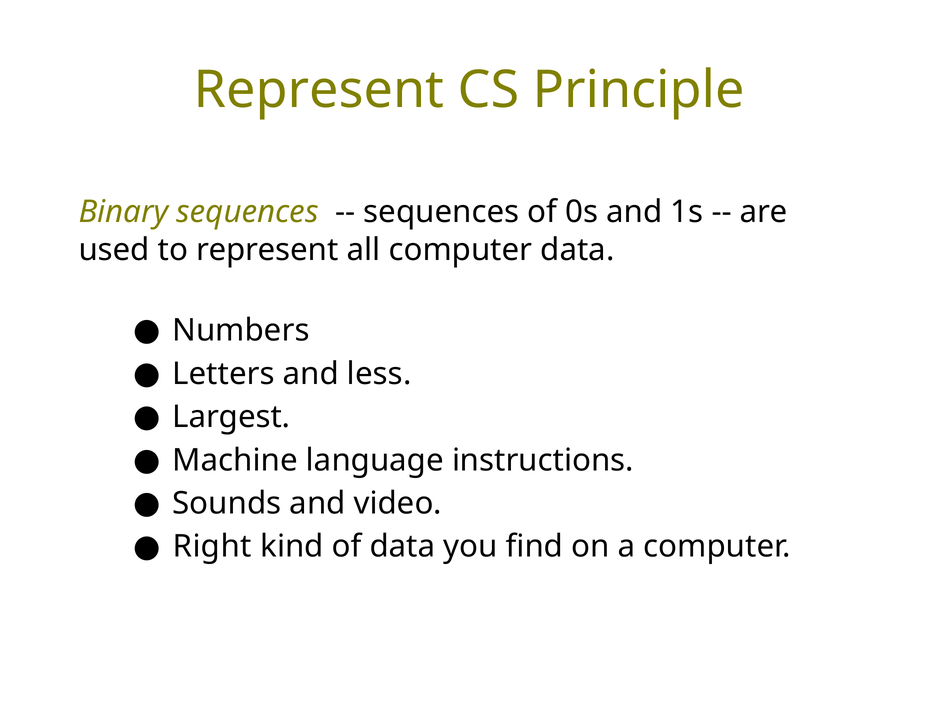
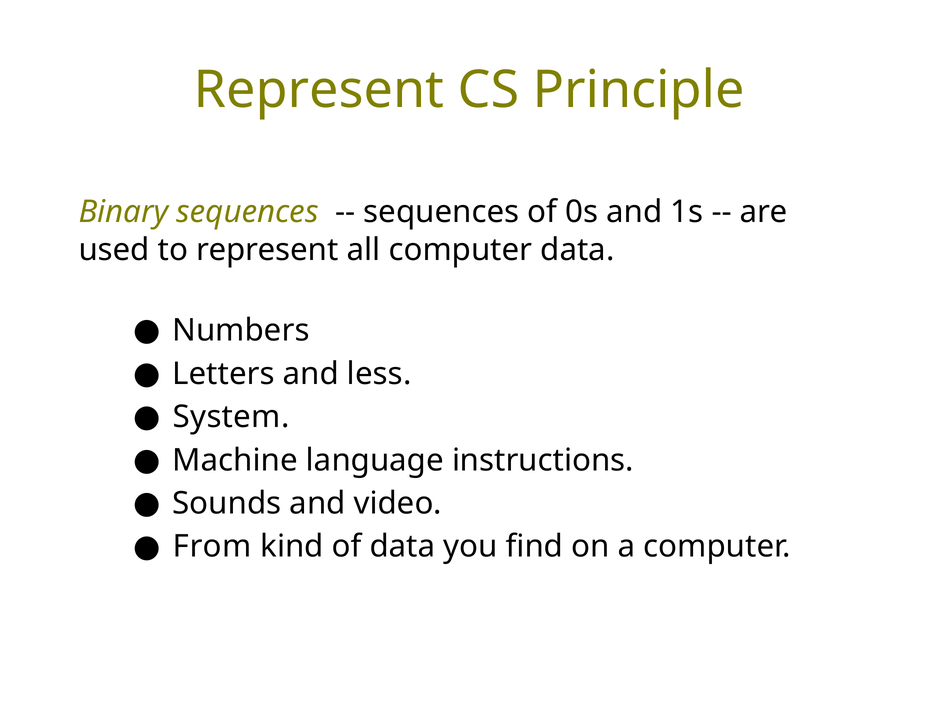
Largest: Largest -> System
Right: Right -> From
